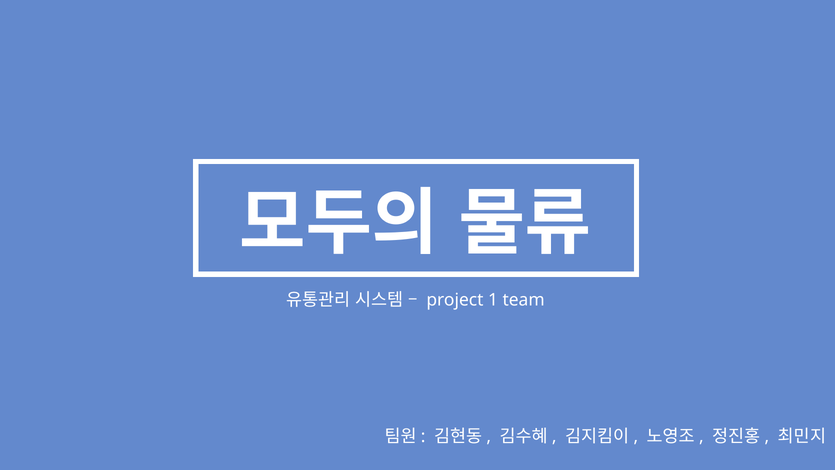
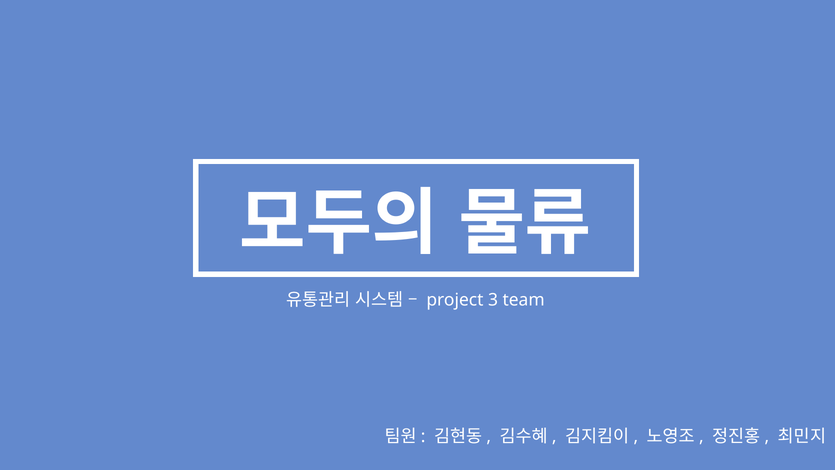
1: 1 -> 3
